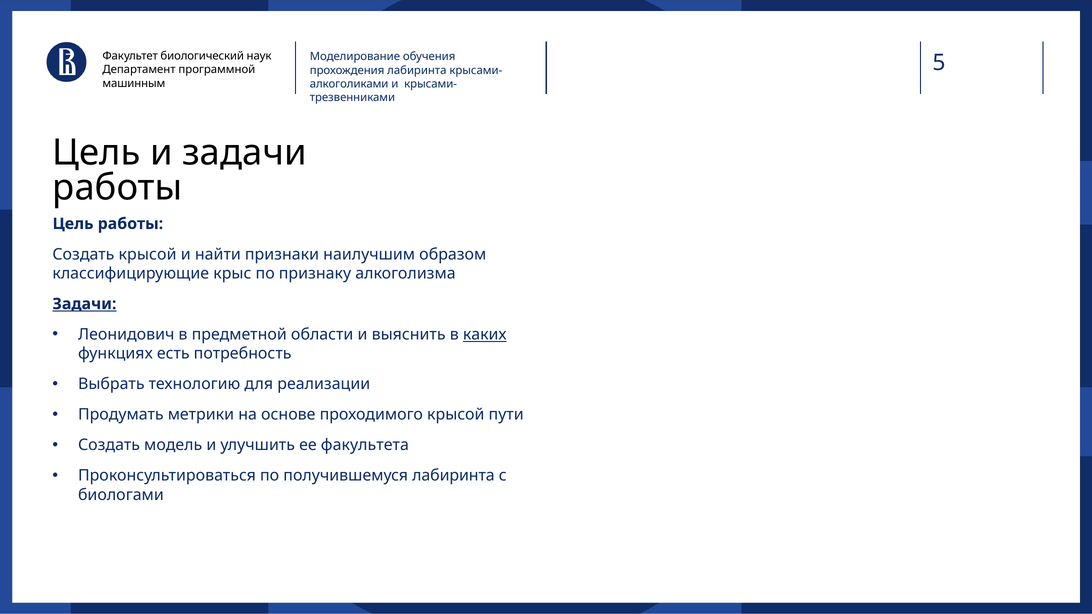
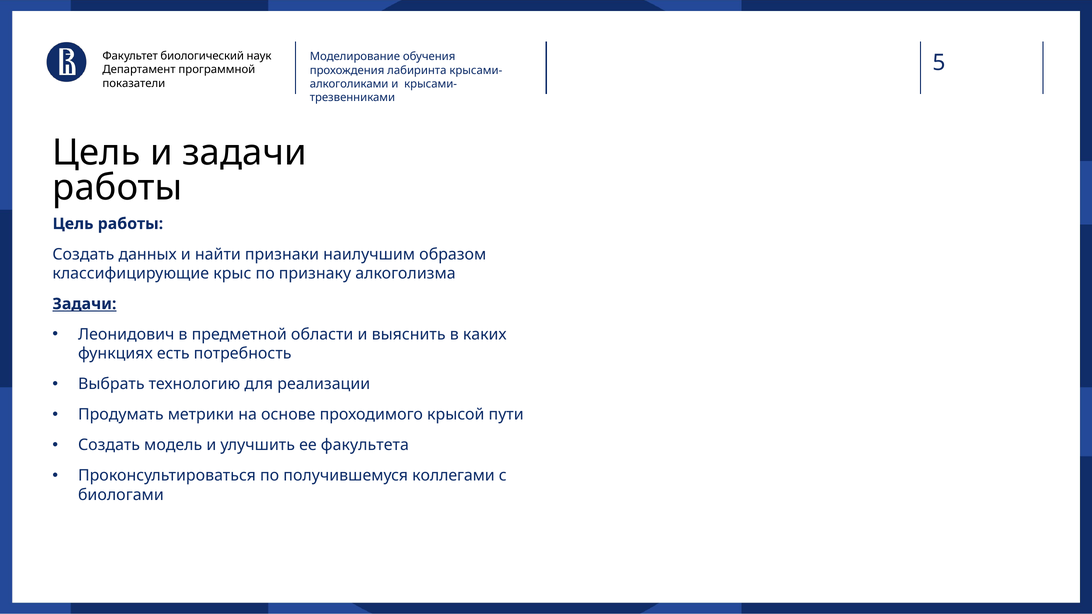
машинным: машинным -> показатели
Создать крысой: крысой -> данных
каких underline: present -> none
получившемуся лабиринта: лабиринта -> коллегами
